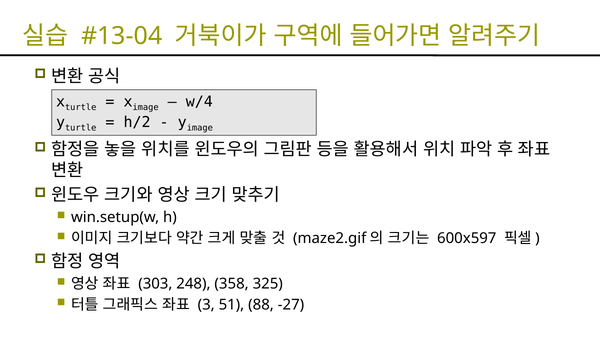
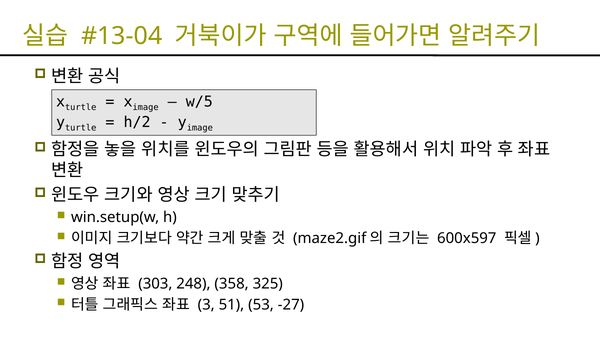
w/4: w/4 -> w/5
88: 88 -> 53
